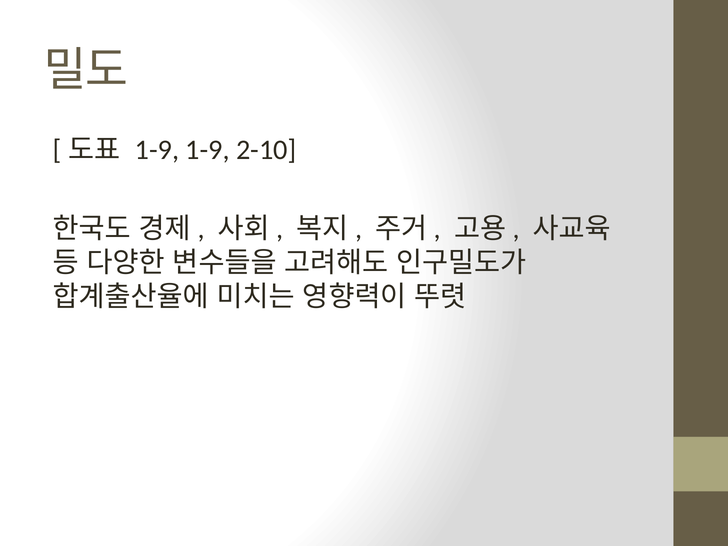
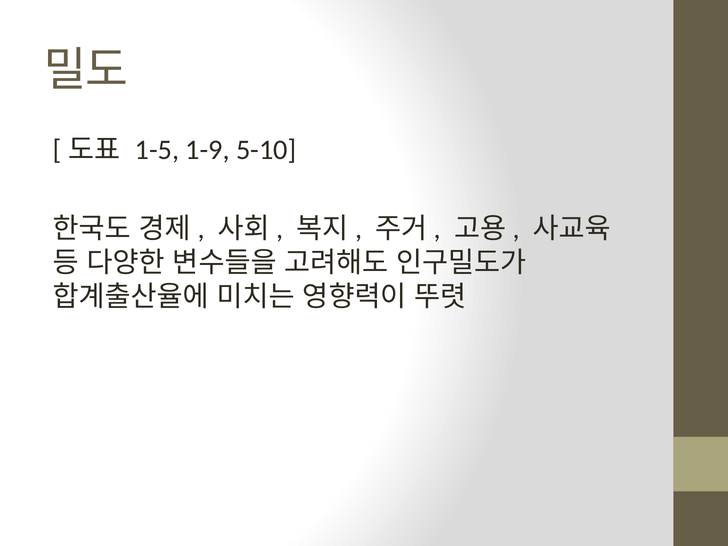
1-9 at (157, 150): 1-9 -> 1-5
2-10: 2-10 -> 5-10
